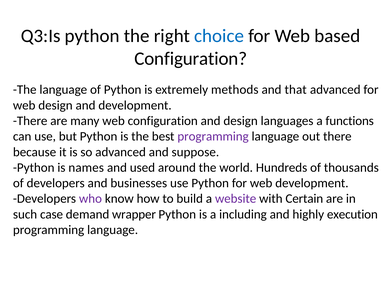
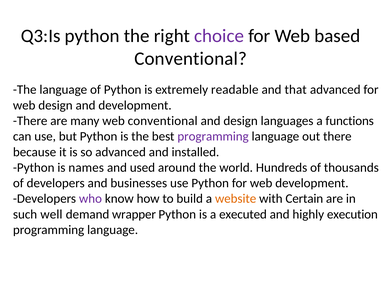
choice colour: blue -> purple
Configuration at (191, 59): Configuration -> Conventional
methods: methods -> readable
web configuration: configuration -> conventional
suppose: suppose -> installed
website colour: purple -> orange
case: case -> well
including: including -> executed
